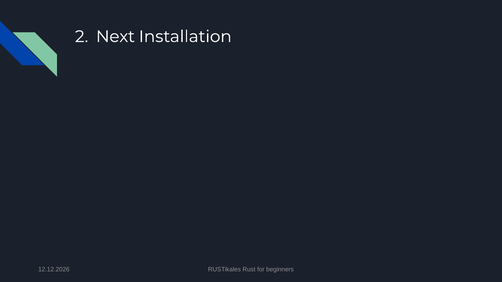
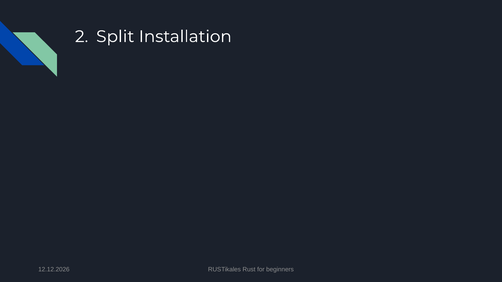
Next: Next -> Split
